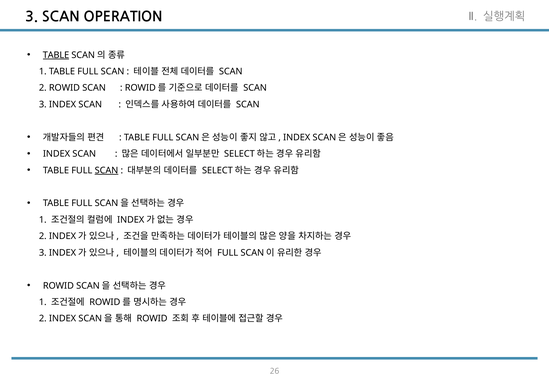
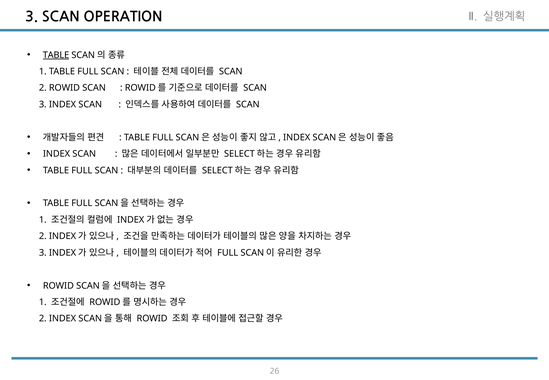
SCAN at (106, 170) underline: present -> none
